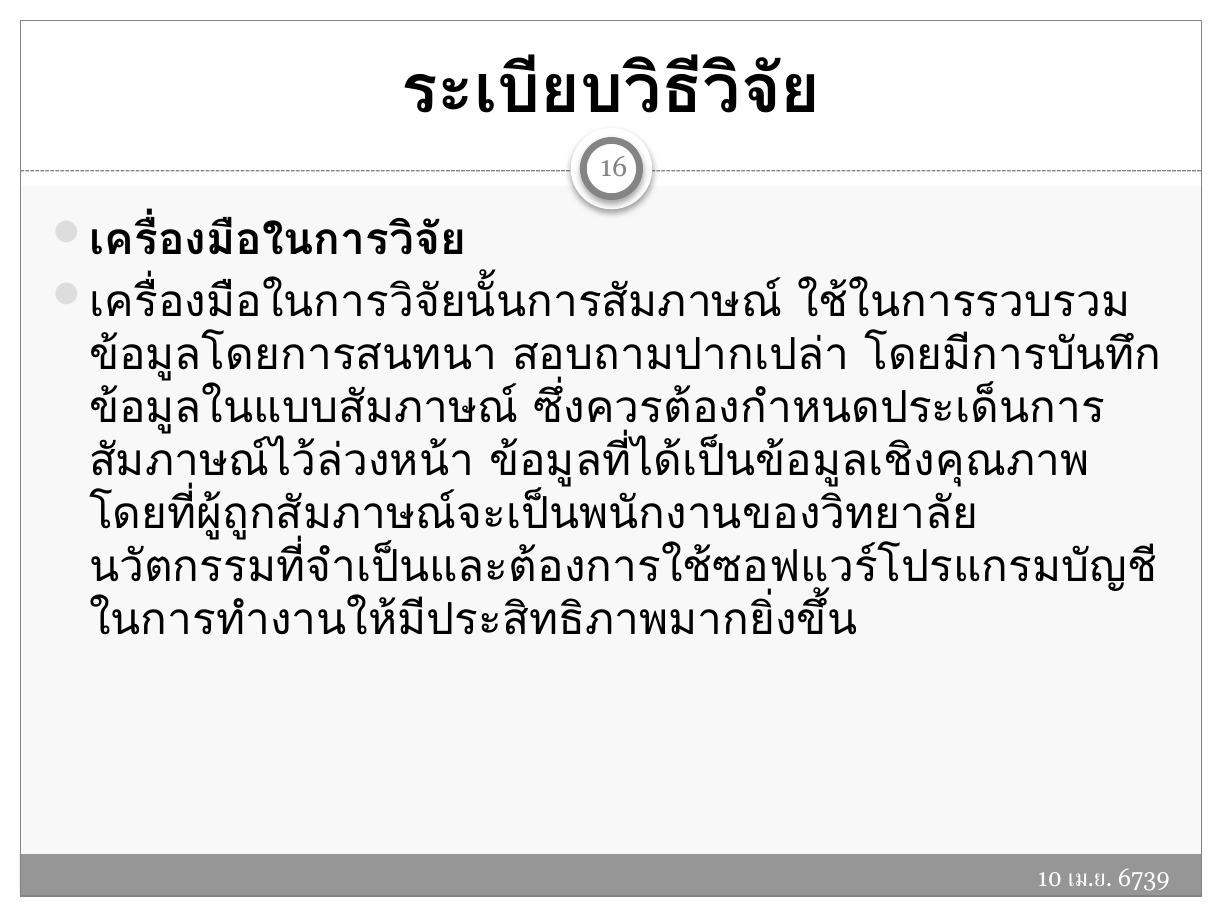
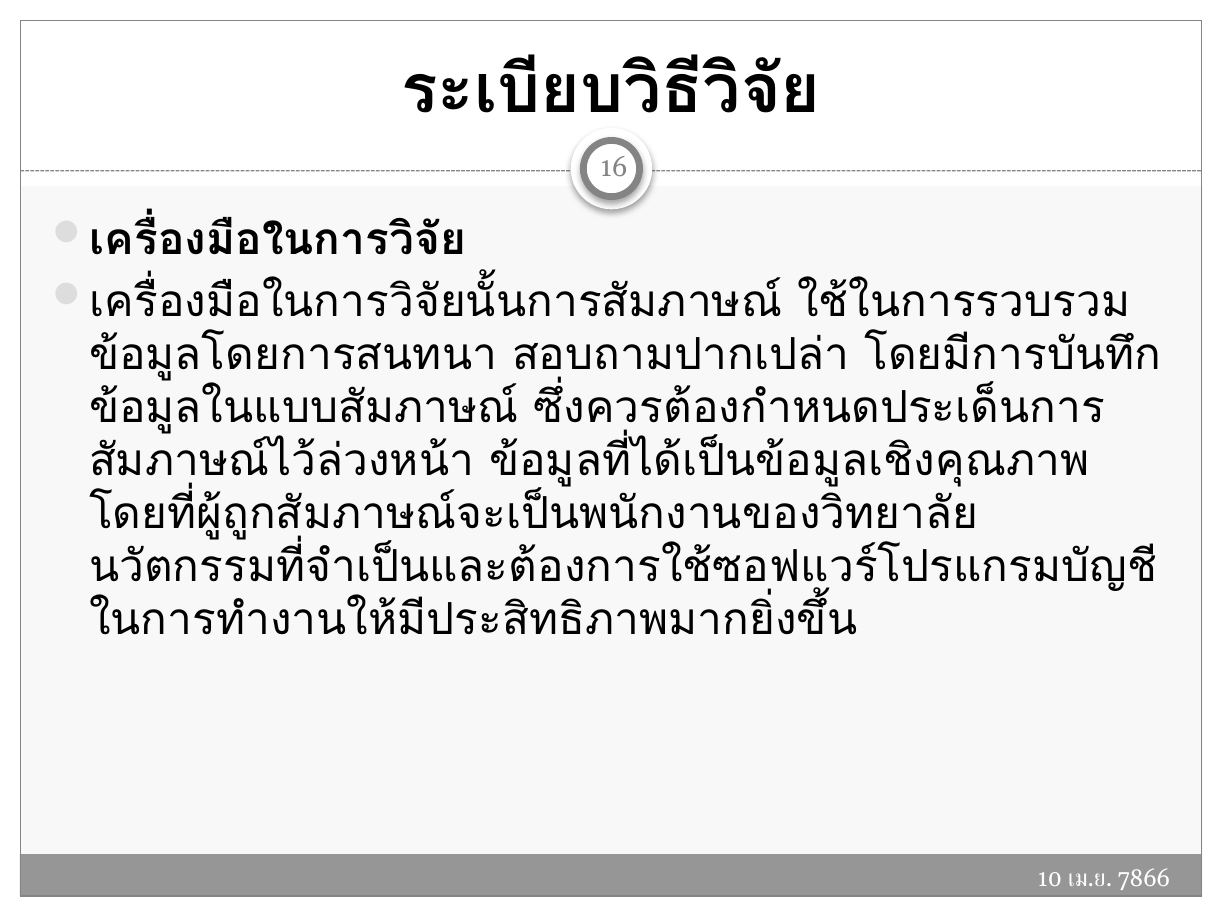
6739: 6739 -> 7866
